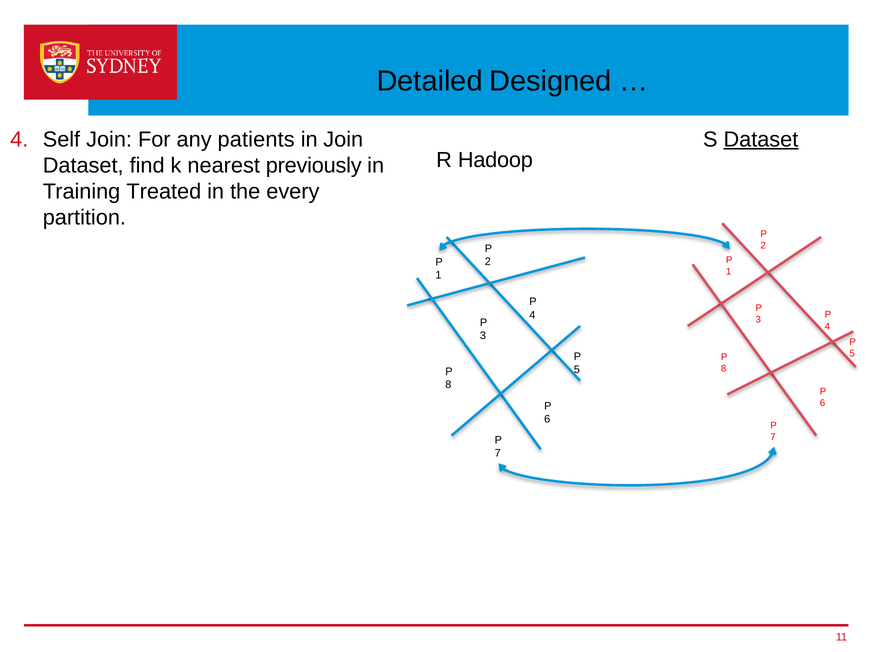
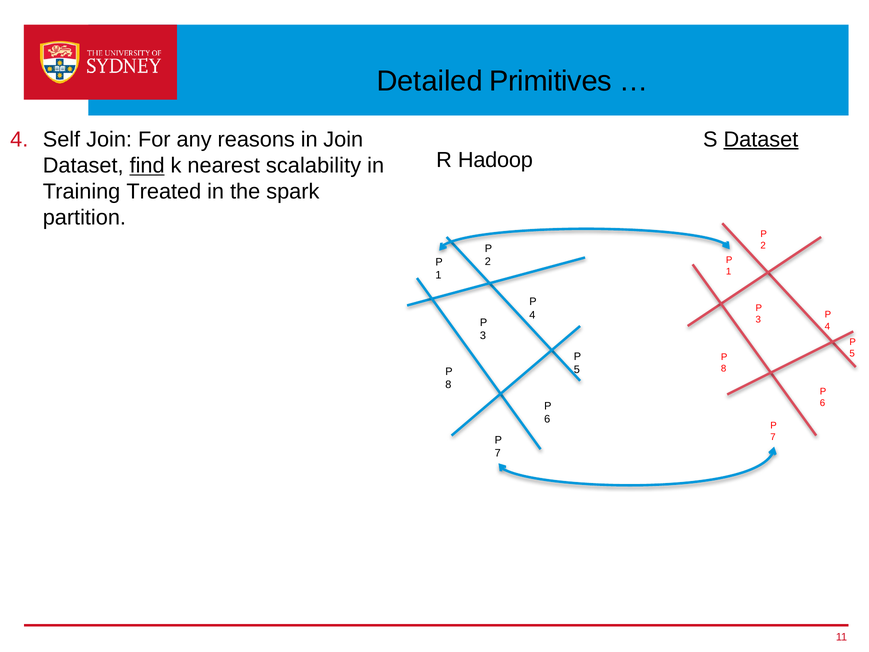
Designed: Designed -> Primitives
patients: patients -> reasons
find underline: none -> present
previously: previously -> scalability
every: every -> spark
